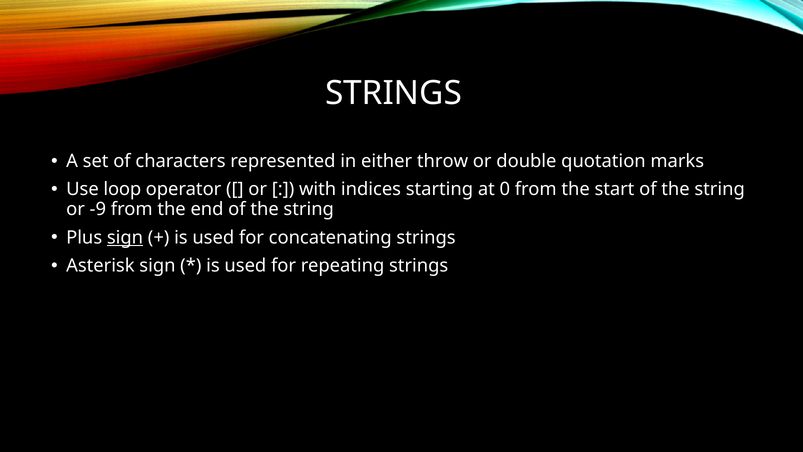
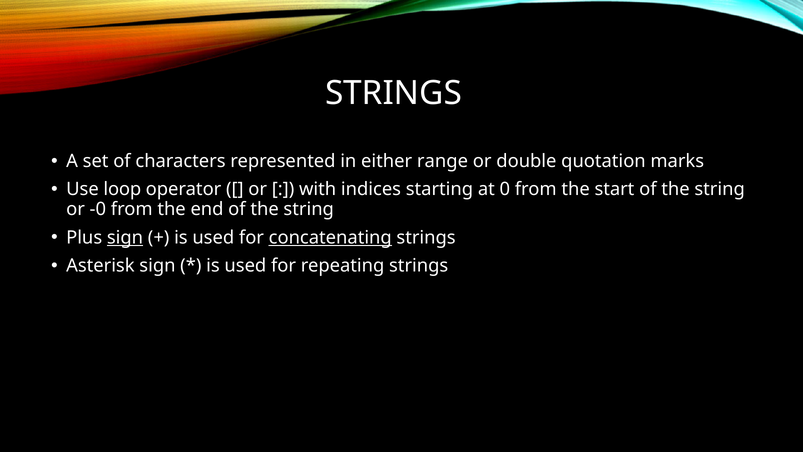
throw: throw -> range
-9: -9 -> -0
concatenating underline: none -> present
